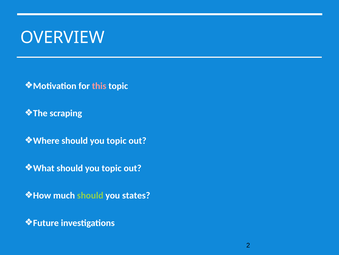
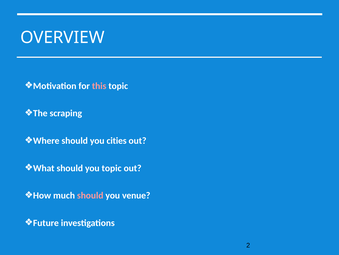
topic at (117, 140): topic -> cities
should at (90, 195) colour: light green -> pink
states: states -> venue
